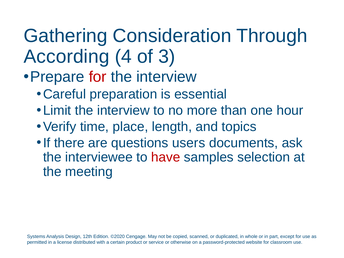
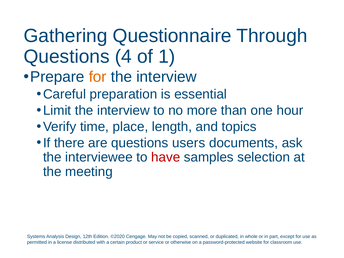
Consideration: Consideration -> Questionnaire
According at (67, 56): According -> Questions
3: 3 -> 1
for at (98, 77) colour: red -> orange
